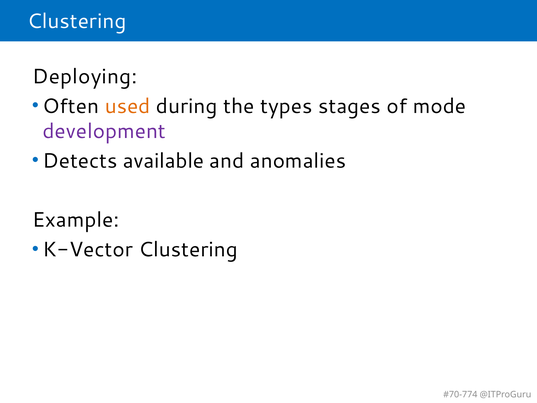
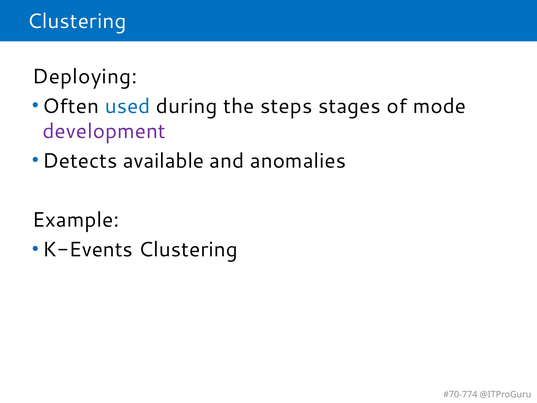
used colour: orange -> blue
types: types -> steps
K-Vector: K-Vector -> K-Events
